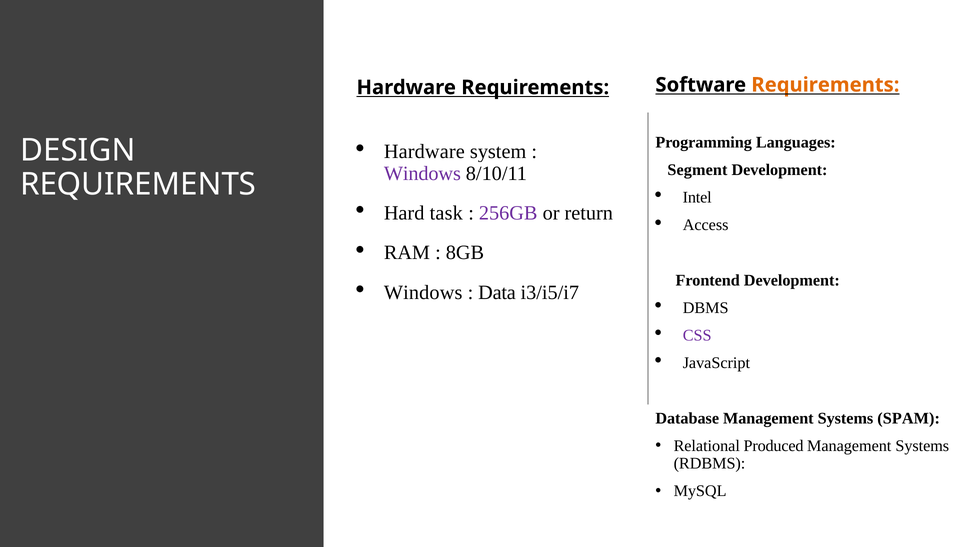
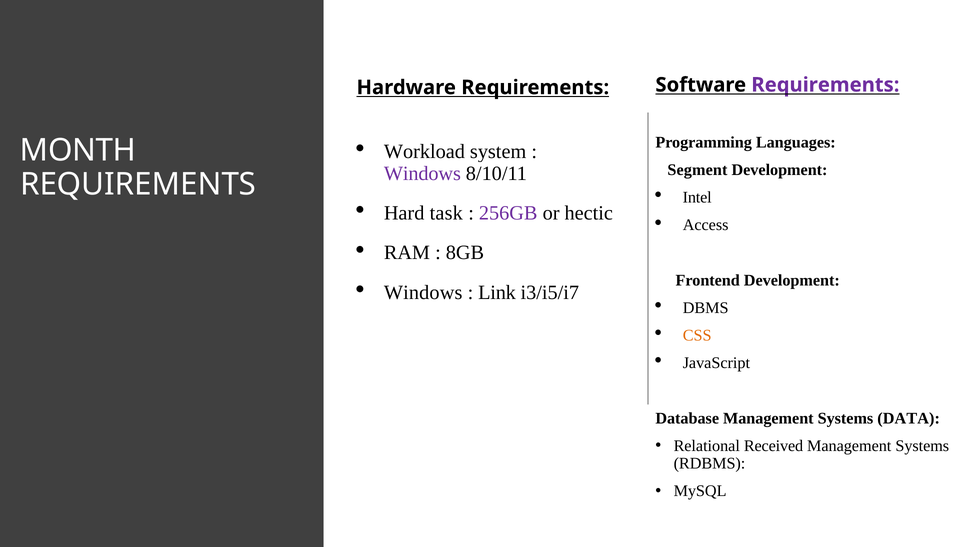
Requirements at (825, 85) colour: orange -> purple
Hardware at (424, 152): Hardware -> Workload
DESIGN: DESIGN -> MONTH
return: return -> hectic
Data: Data -> Link
CSS colour: purple -> orange
SPAM: SPAM -> DATA
Produced: Produced -> Received
